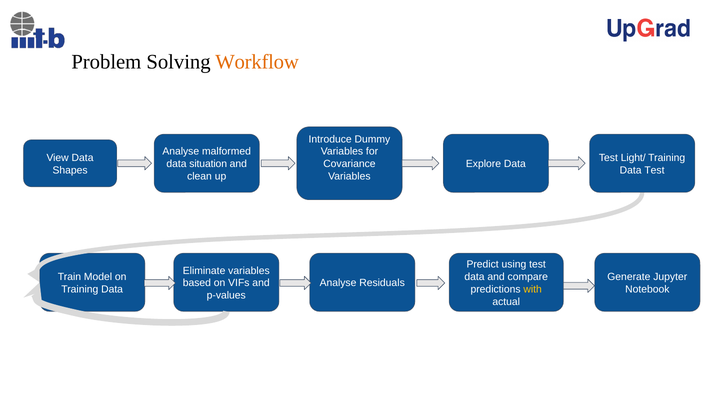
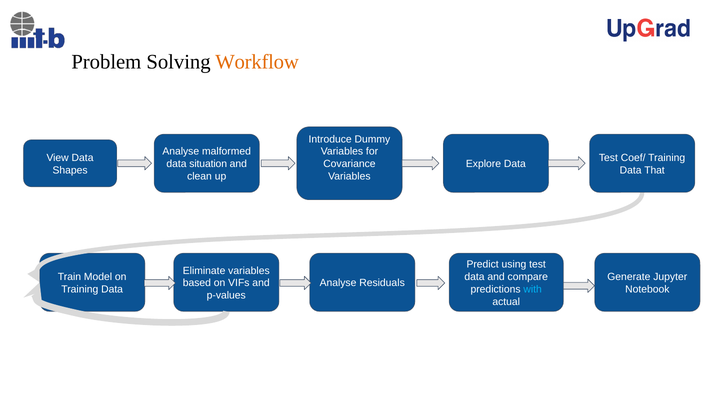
Light/: Light/ -> Coef/
Data Test: Test -> That
with colour: yellow -> light blue
